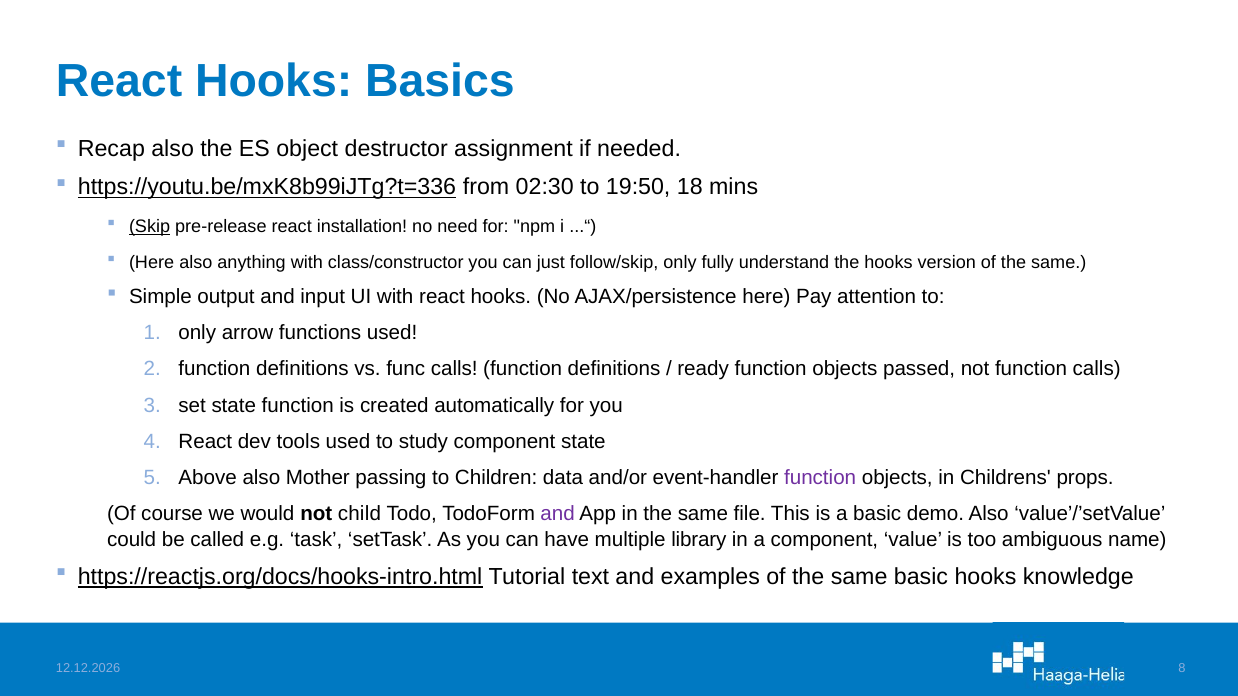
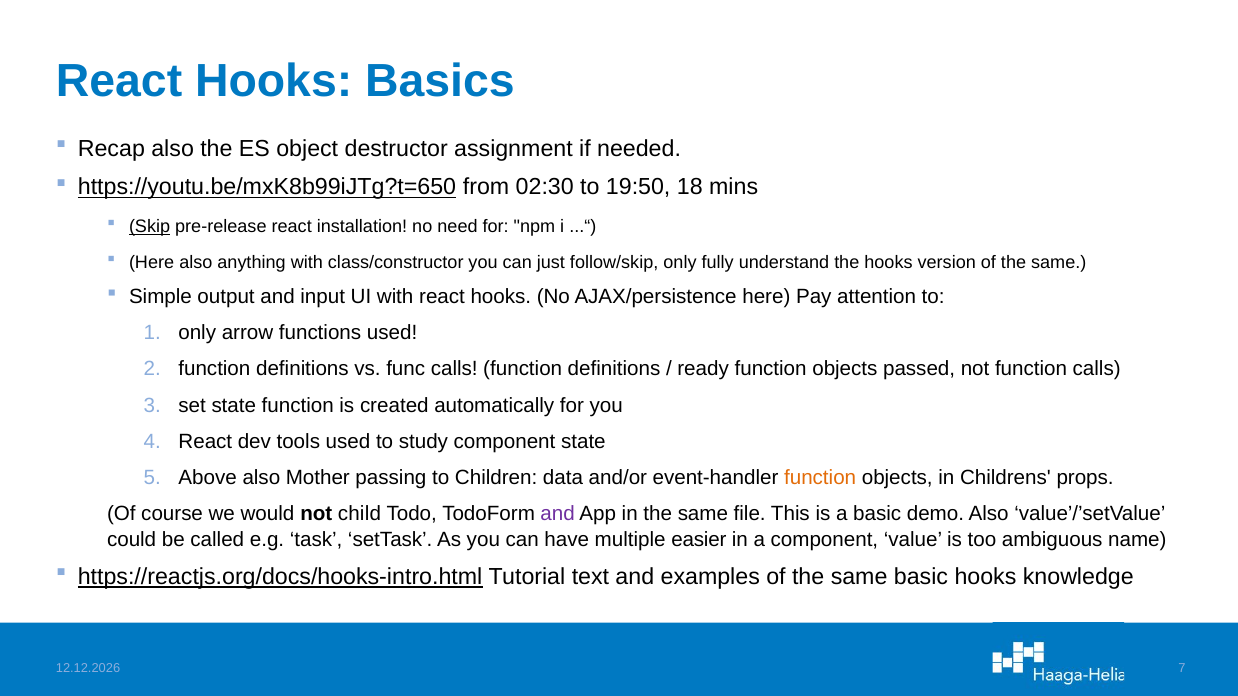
https://youtu.be/mxK8b99iJTg?t=336: https://youtu.be/mxK8b99iJTg?t=336 -> https://youtu.be/mxK8b99iJTg?t=650
function at (820, 478) colour: purple -> orange
library: library -> easier
8: 8 -> 7
